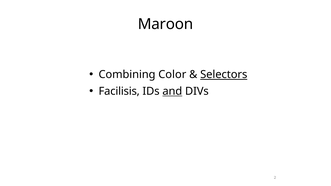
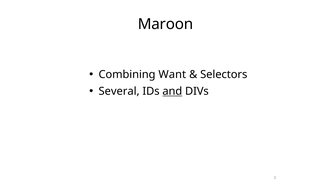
Color: Color -> Want
Selectors underline: present -> none
Facilisis: Facilisis -> Several
